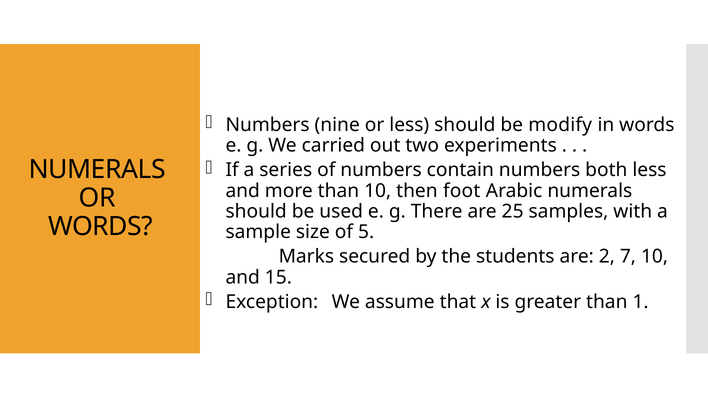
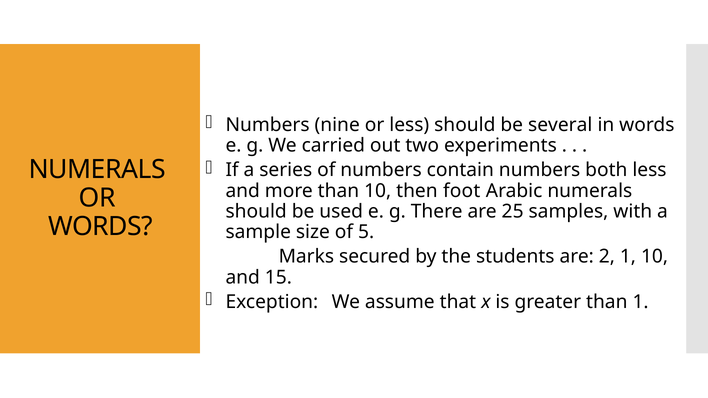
modify: modify -> several
2 7: 7 -> 1
